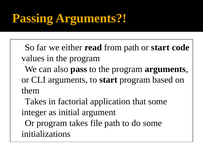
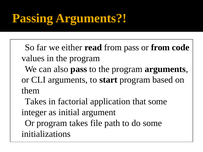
from path: path -> pass
or start: start -> from
